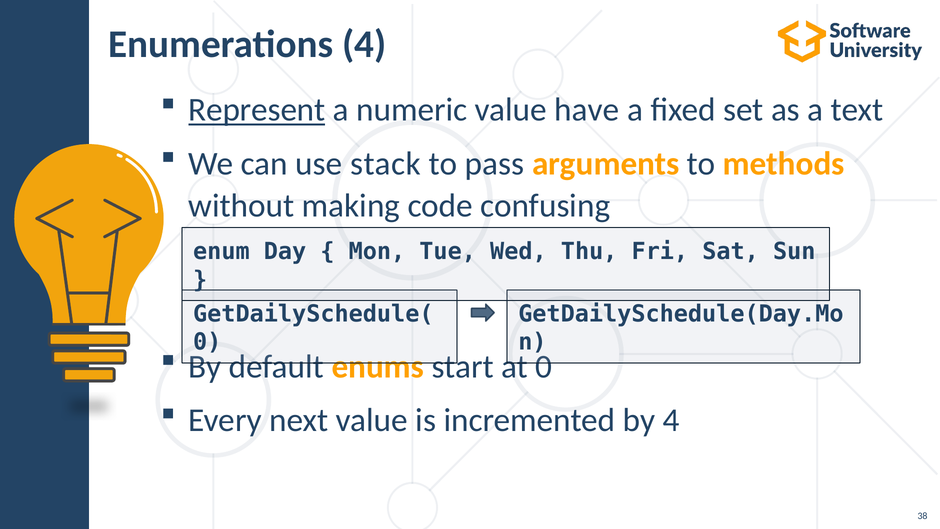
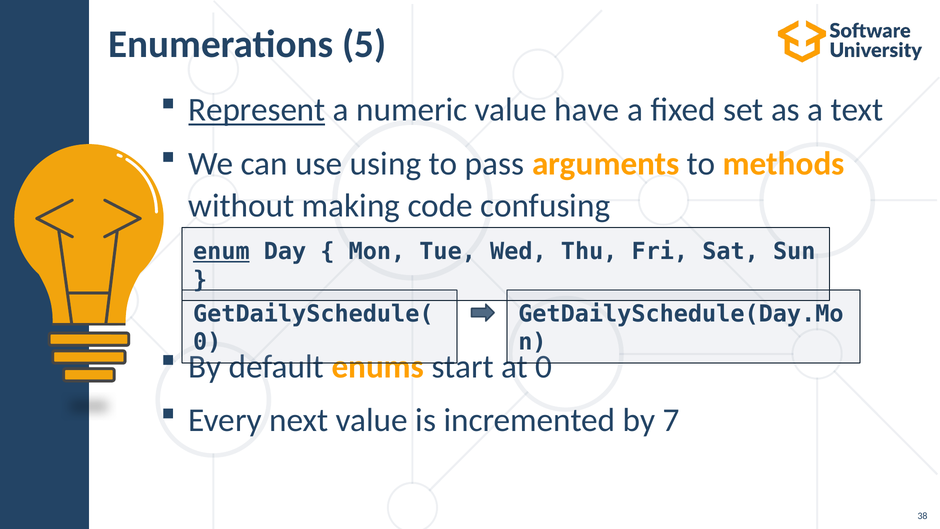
Enumerations 4: 4 -> 5
stack: stack -> using
enum underline: none -> present
by 4: 4 -> 7
